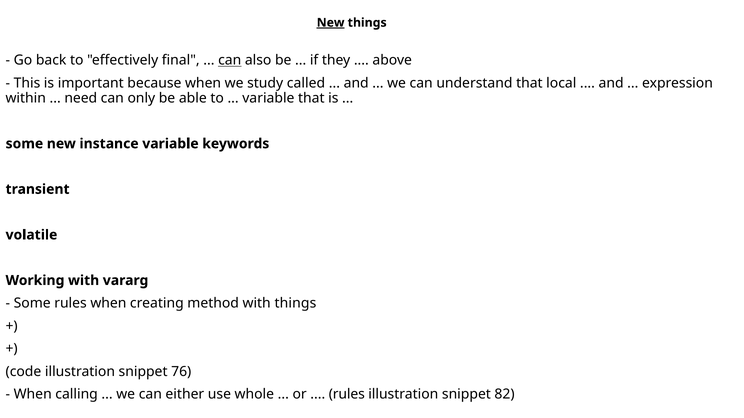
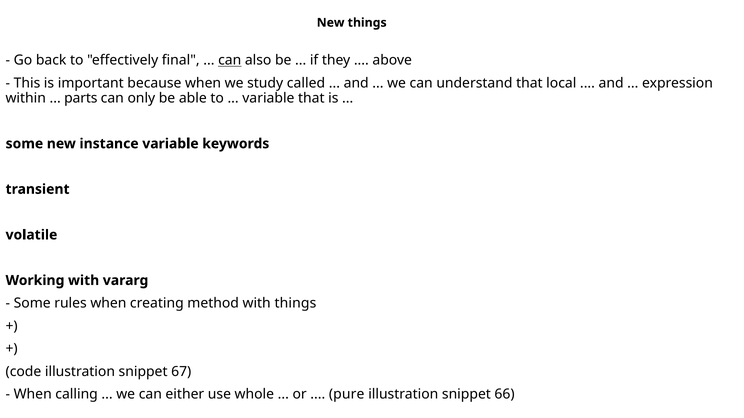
New at (331, 23) underline: present -> none
need: need -> parts
76: 76 -> 67
rules at (347, 395): rules -> pure
82: 82 -> 66
